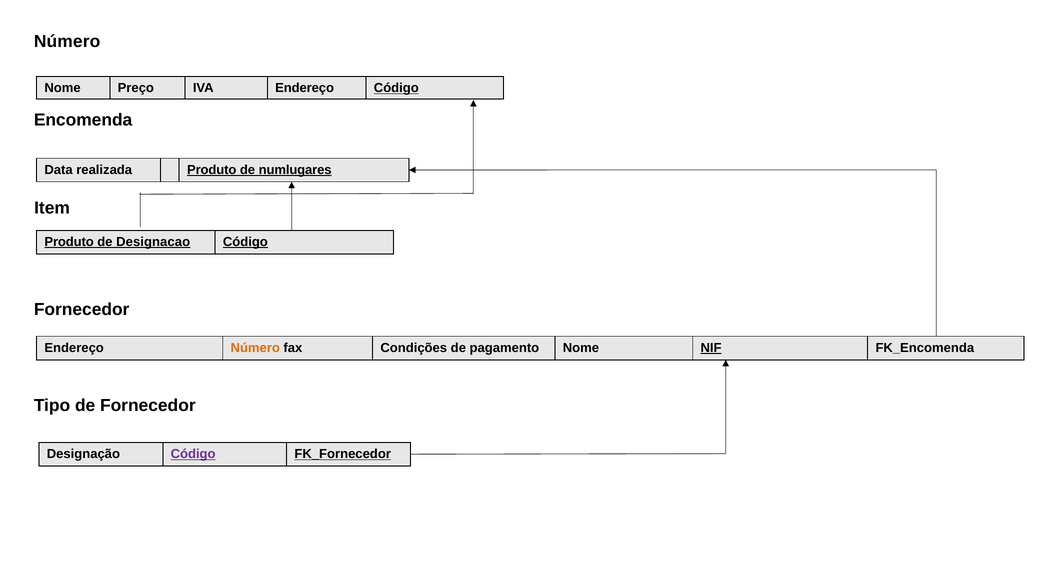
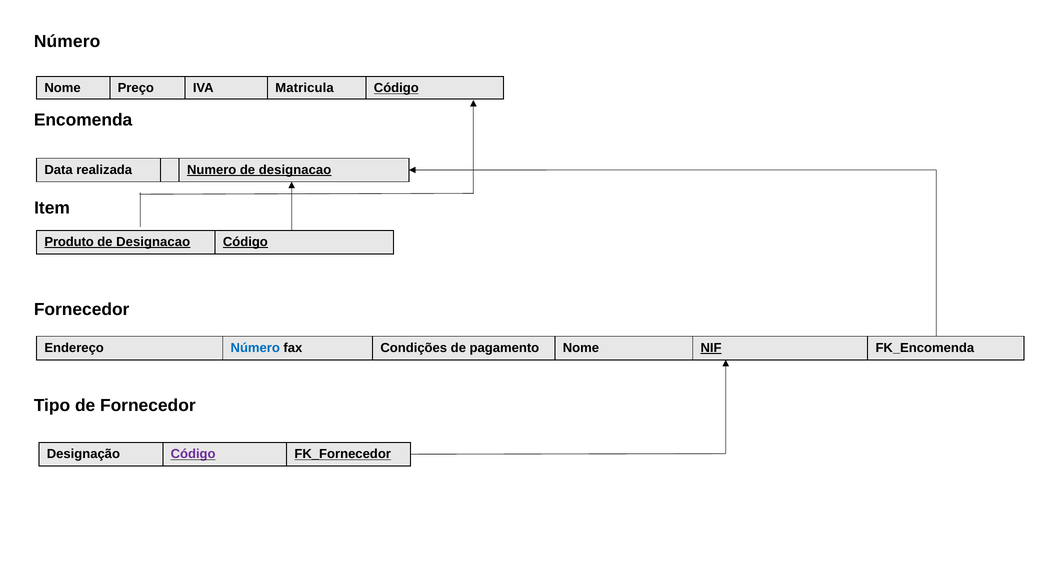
IVA Endereço: Endereço -> Matricula
realizada Produto: Produto -> Numero
numlugares at (295, 170): numlugares -> designacao
Número at (255, 348) colour: orange -> blue
